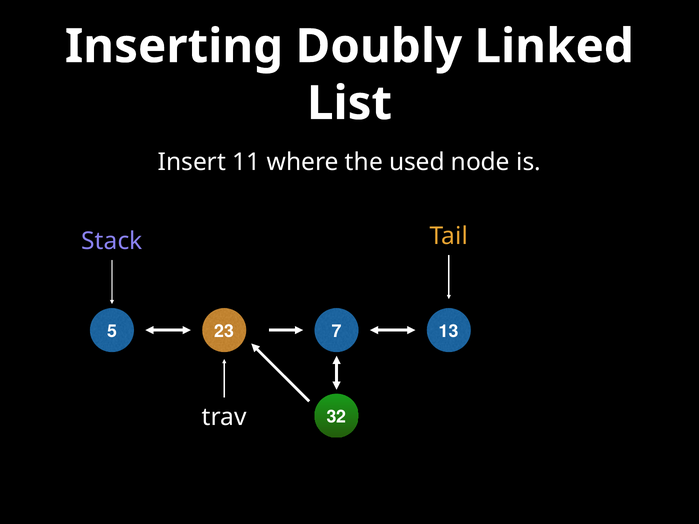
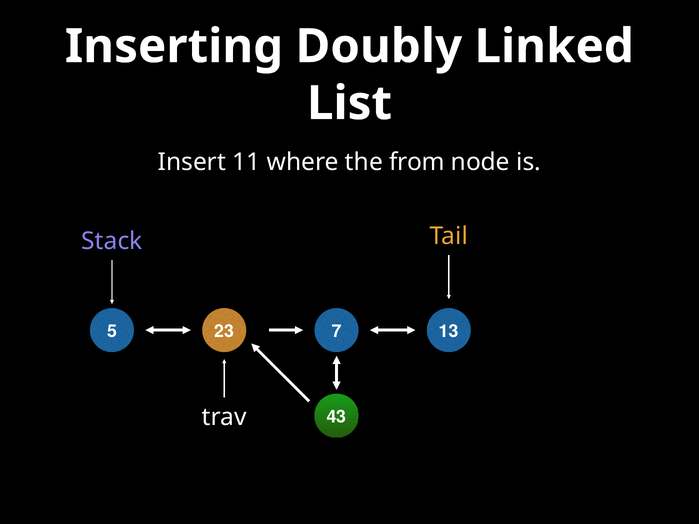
used: used -> from
32: 32 -> 43
